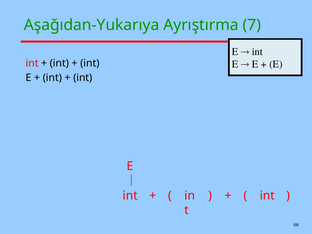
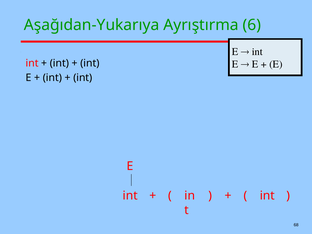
7: 7 -> 6
